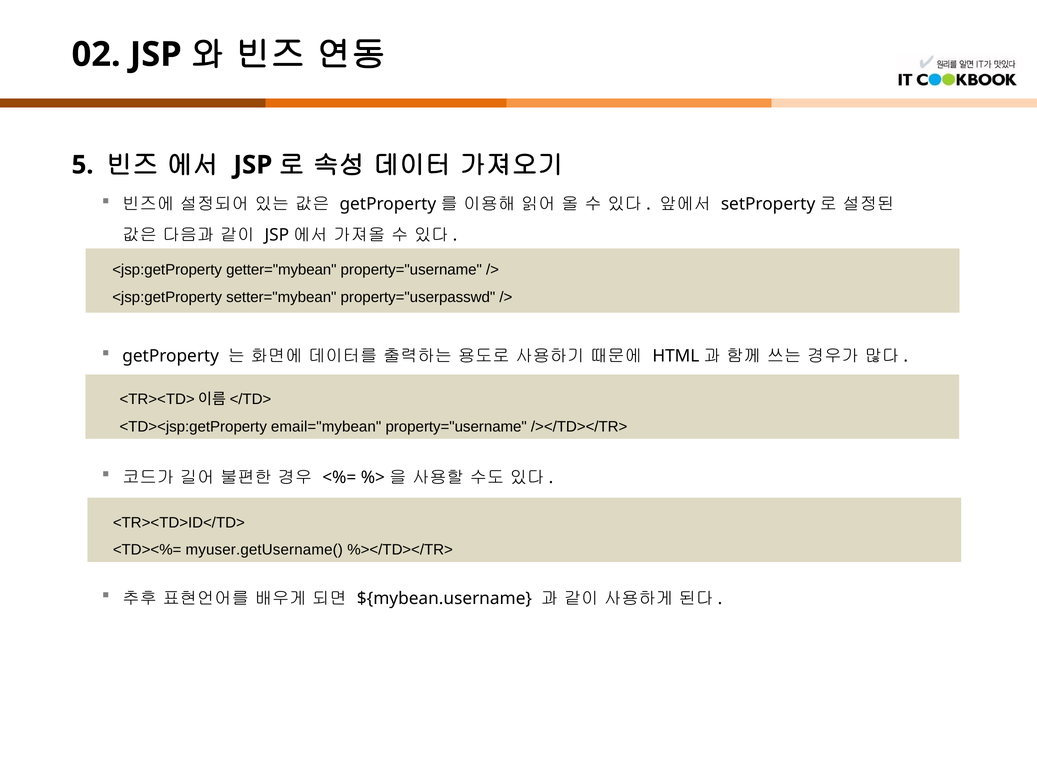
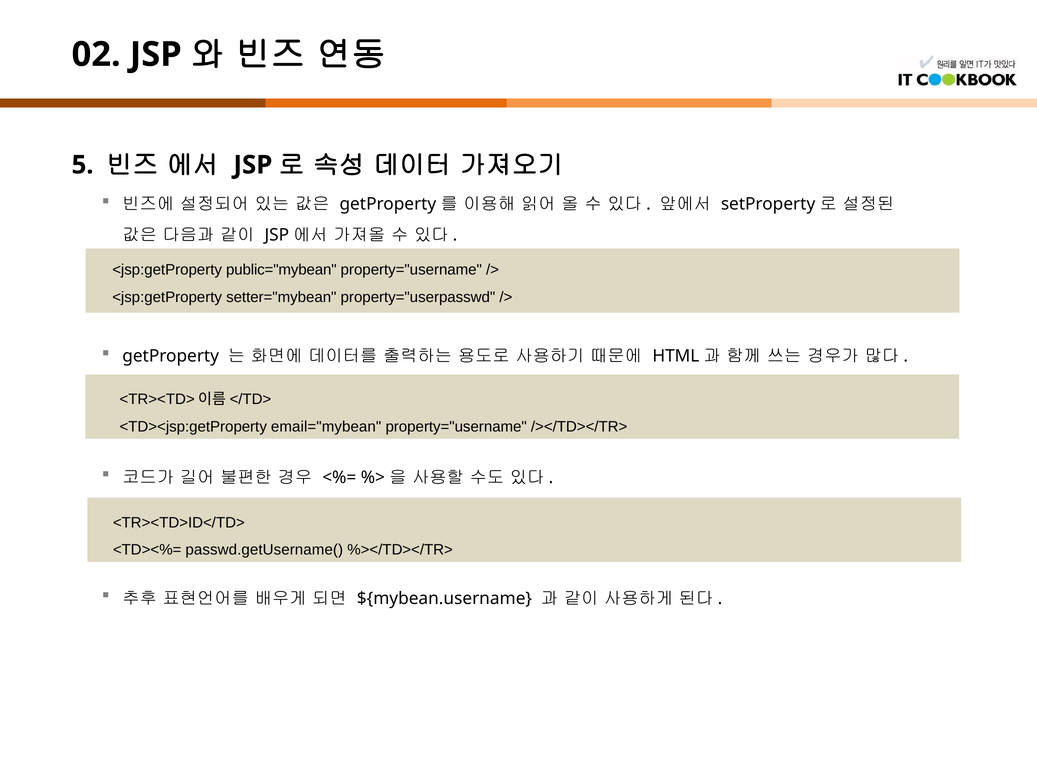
getter="mybean: getter="mybean -> public="mybean
myuser.getUsername(: myuser.getUsername( -> passwd.getUsername(
